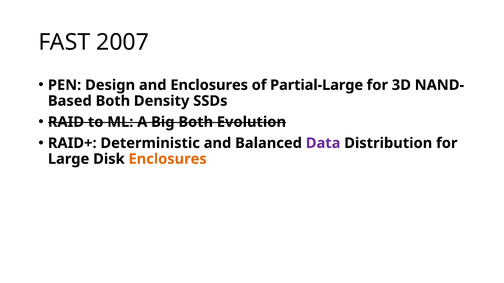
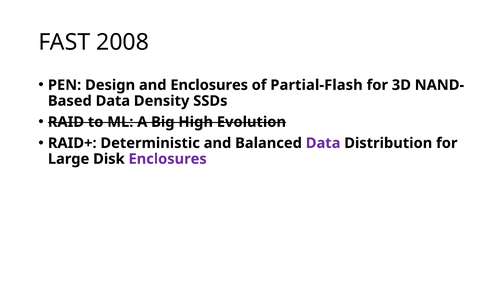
2007: 2007 -> 2008
Partial-Large: Partial-Large -> Partial-Flash
Both at (113, 101): Both -> Data
Big Both: Both -> High
Enclosures at (168, 159) colour: orange -> purple
